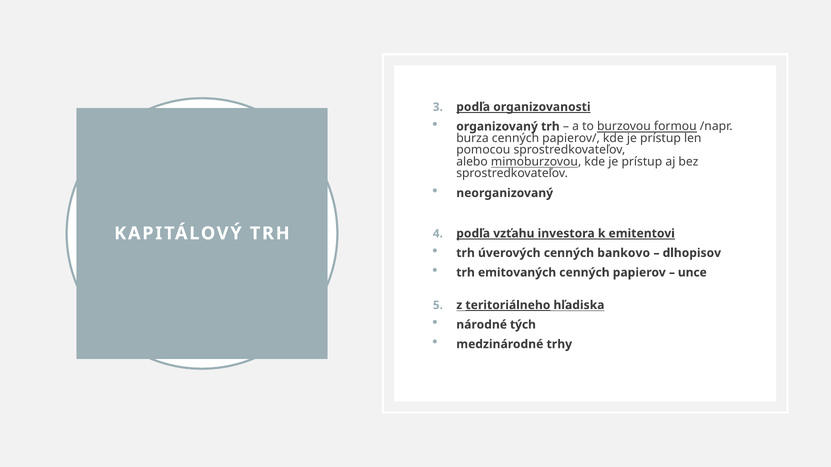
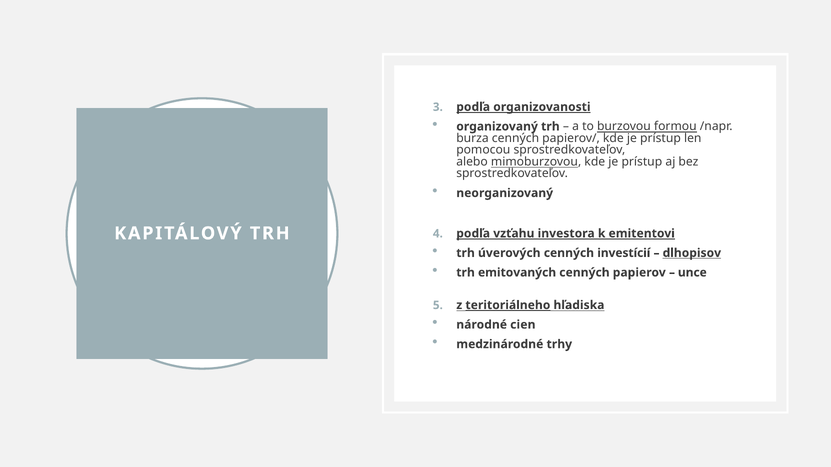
bankovo: bankovo -> investícií
dlhopisov underline: none -> present
tých: tých -> cien
